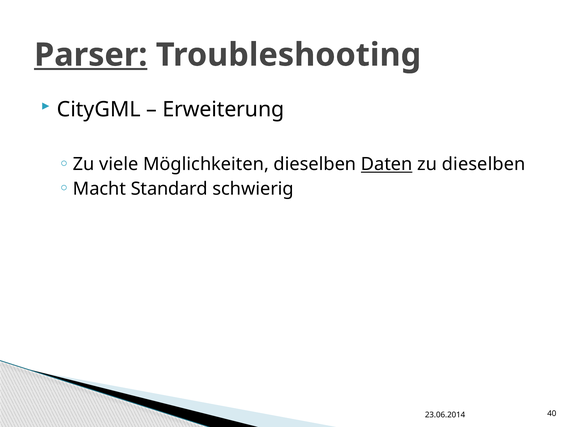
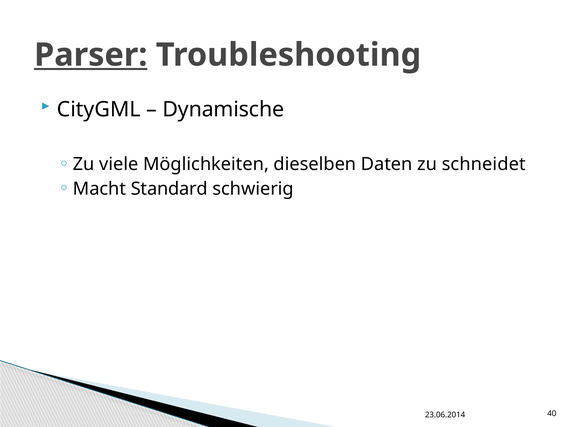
Erweiterung: Erweiterung -> Dynamische
Daten underline: present -> none
zu dieselben: dieselben -> schneidet
